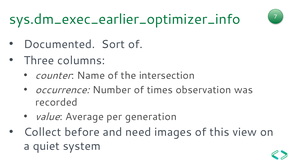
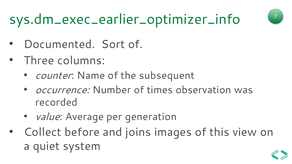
intersection: intersection -> subsequent
need: need -> joins
